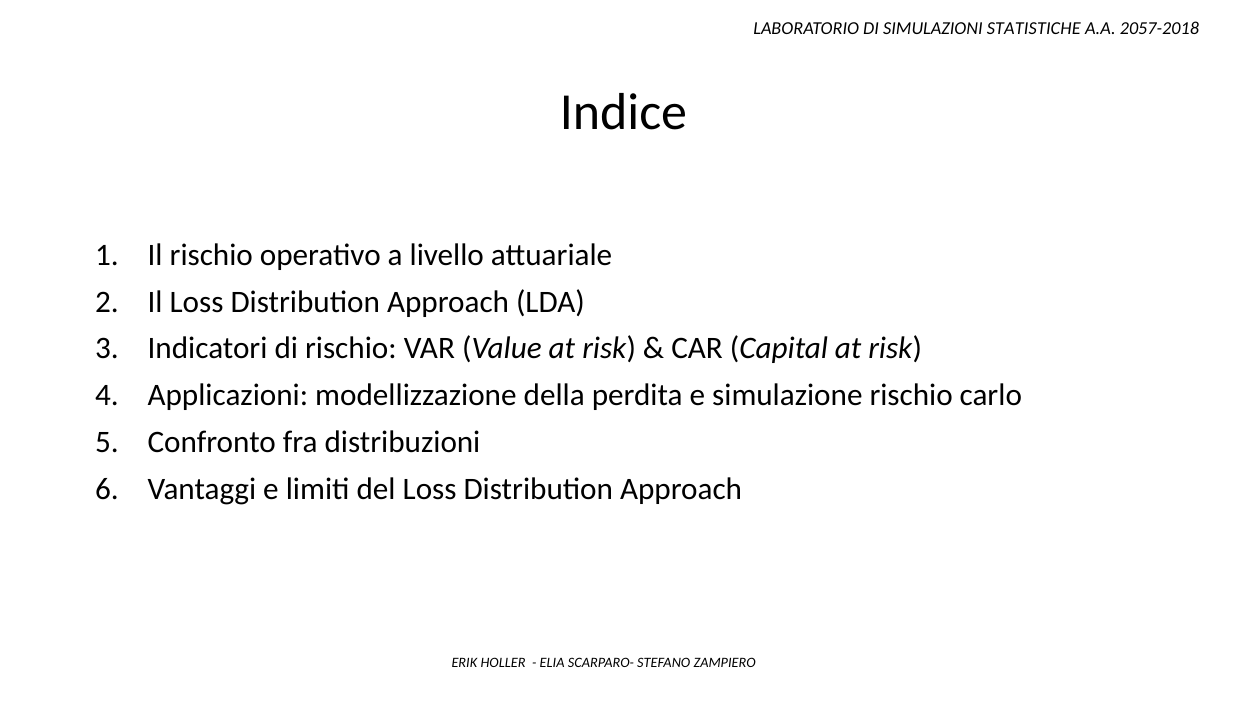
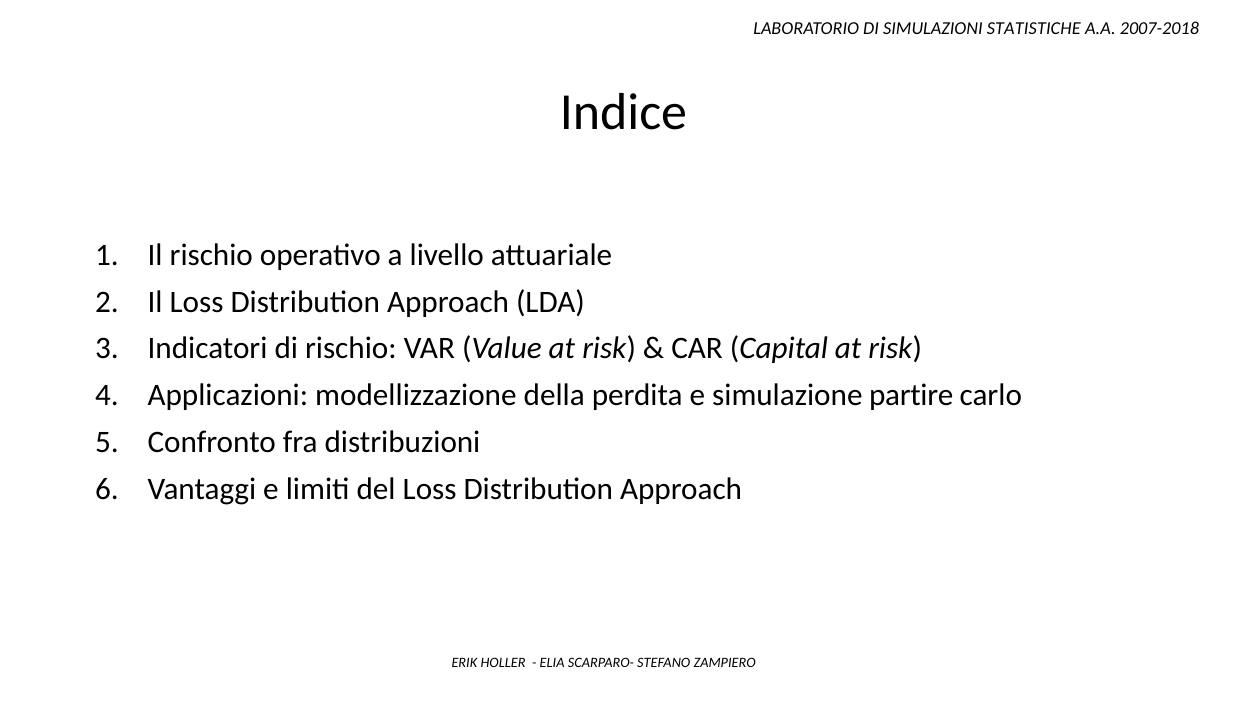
2057-2018: 2057-2018 -> 2007-2018
simulazione rischio: rischio -> partire
